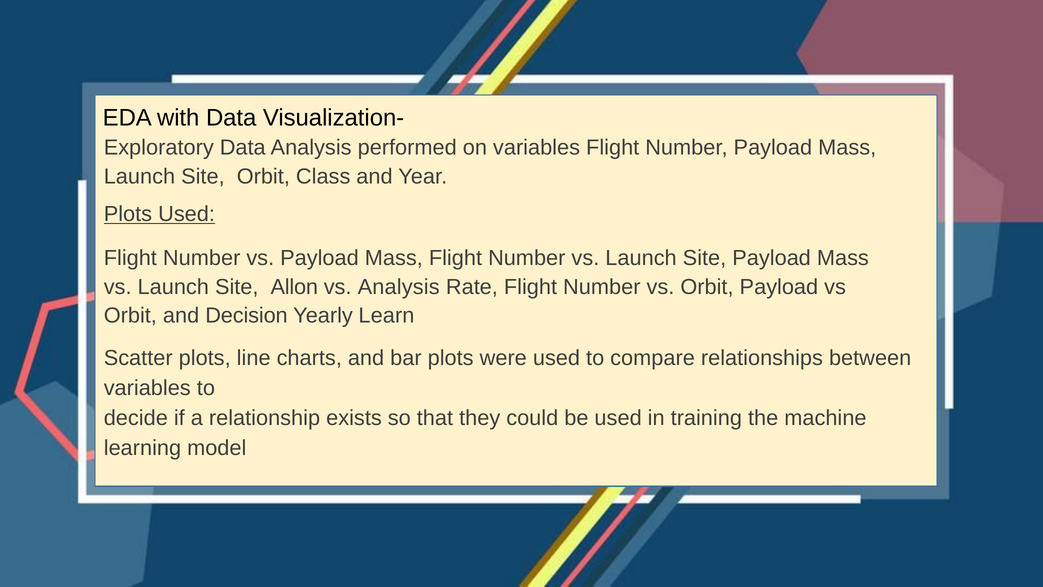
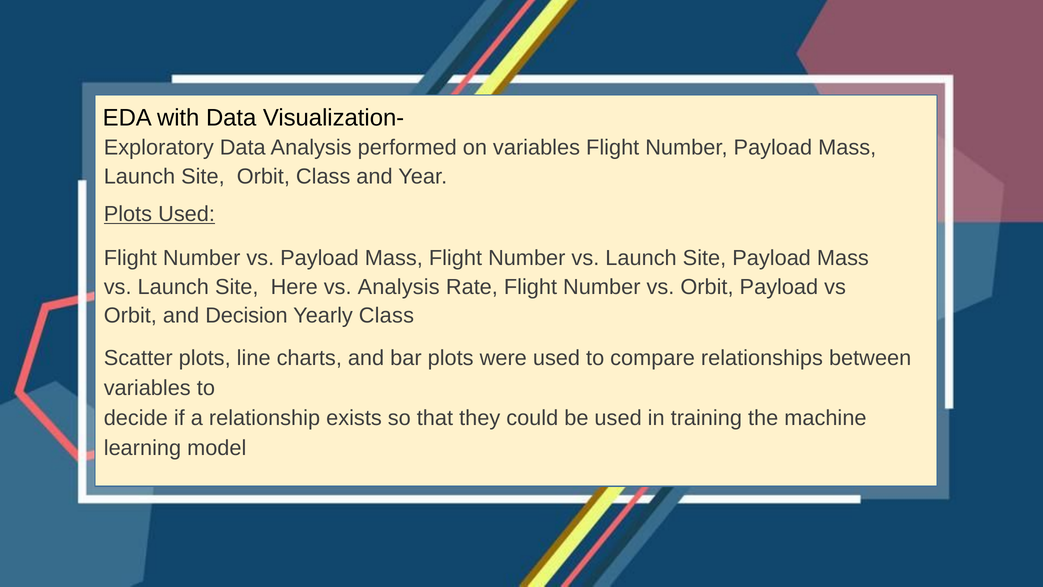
Allon: Allon -> Here
Yearly Learn: Learn -> Class
